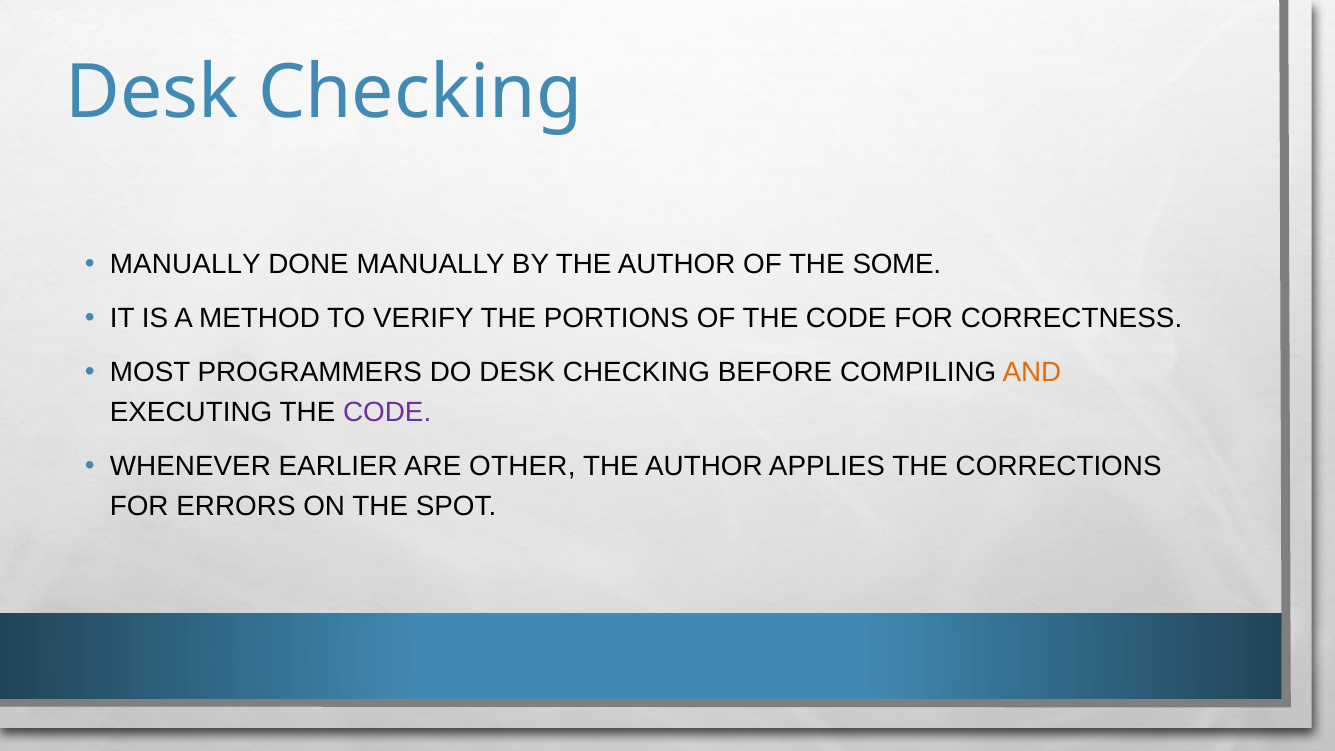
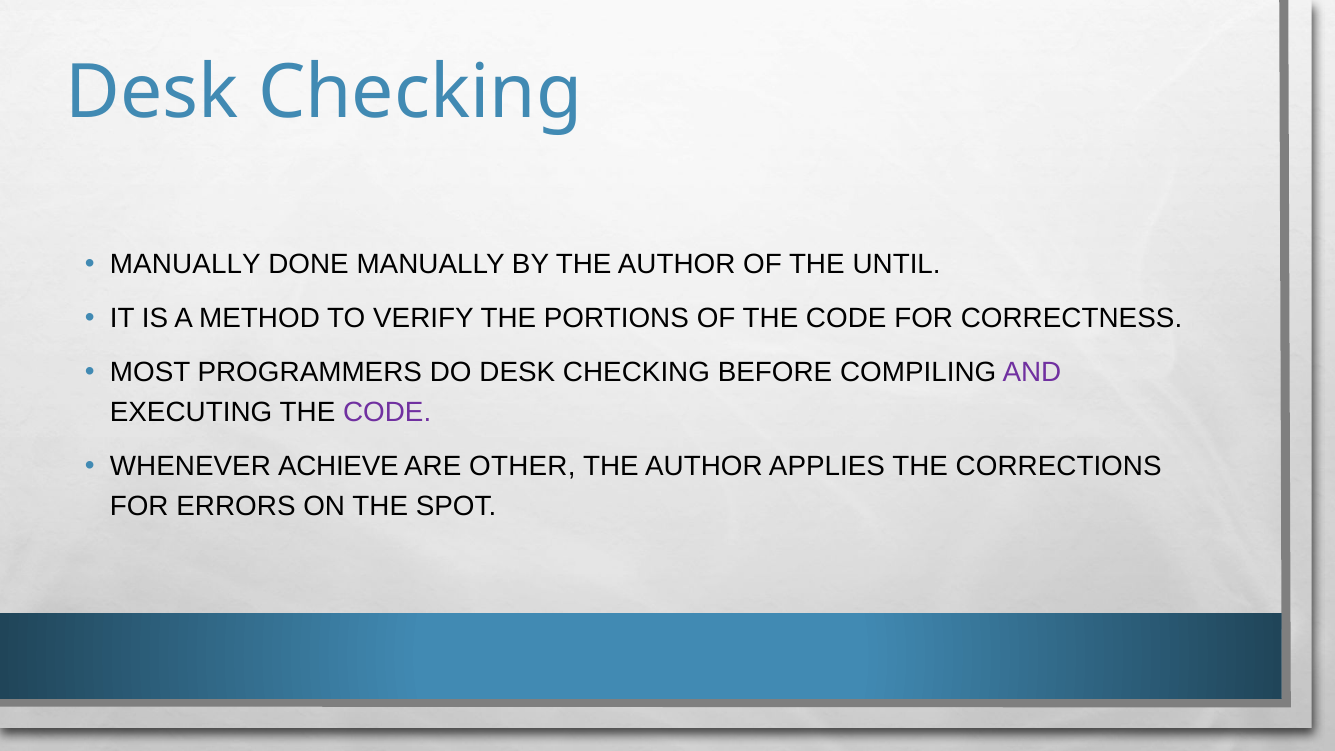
SOME: SOME -> UNTIL
AND colour: orange -> purple
EARLIER: EARLIER -> ACHIEVE
